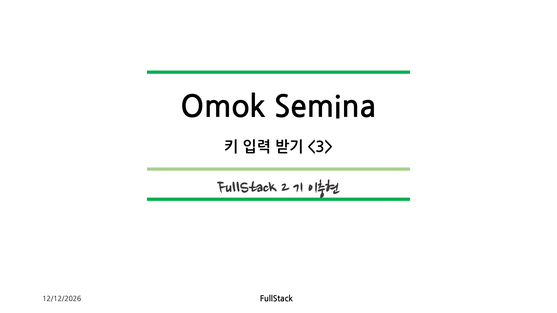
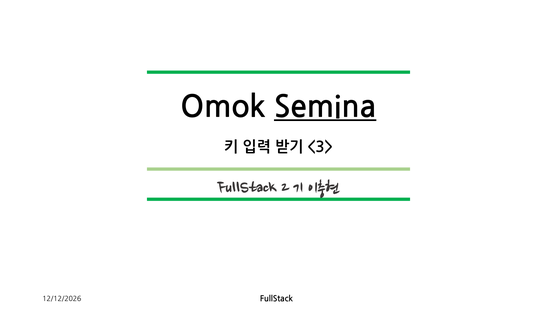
Semina underline: none -> present
